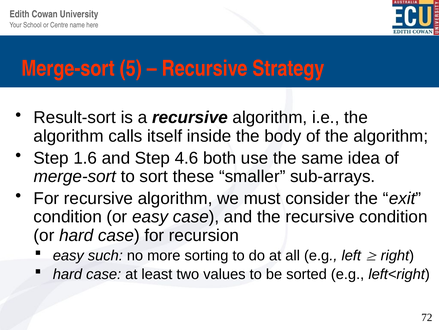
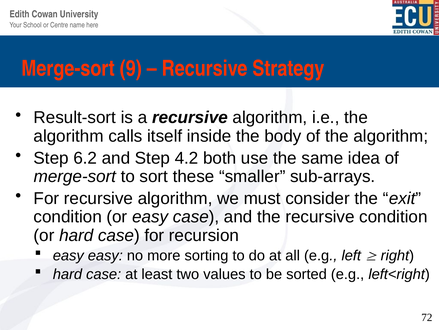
5: 5 -> 9
1.6: 1.6 -> 6.2
4.6: 4.6 -> 4.2
easy such: such -> easy
